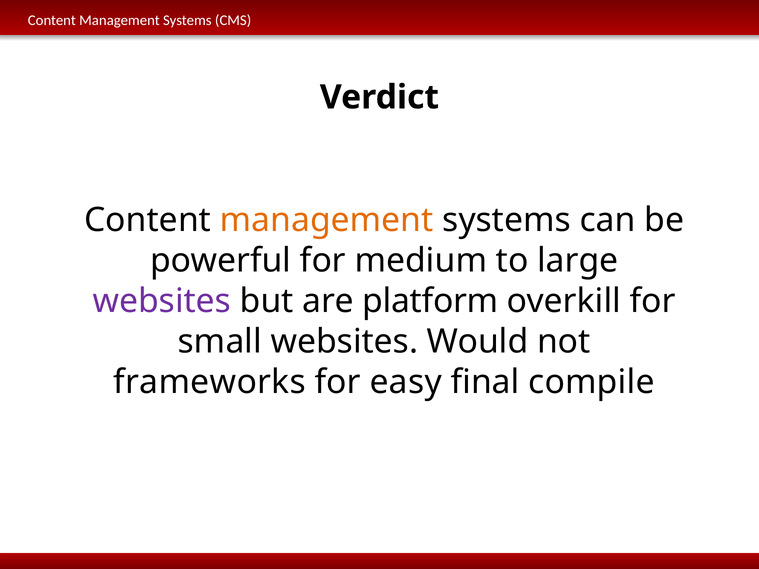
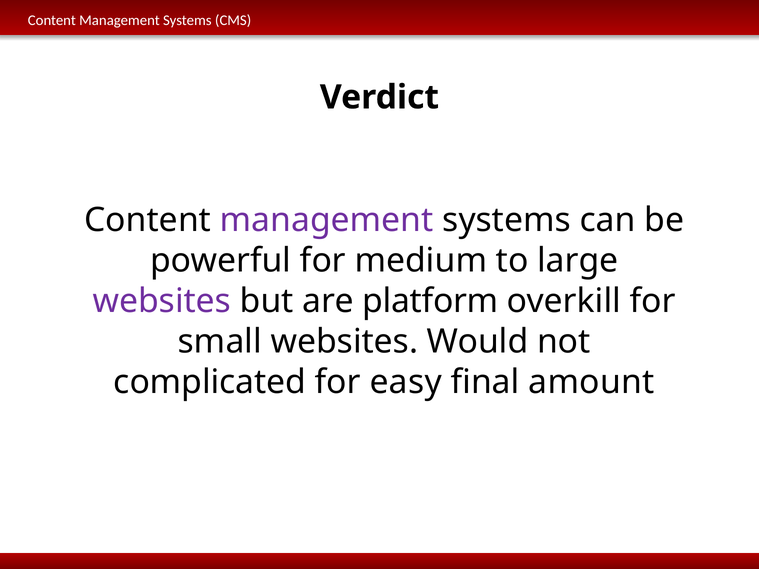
management at (327, 220) colour: orange -> purple
frameworks: frameworks -> complicated
compile: compile -> amount
